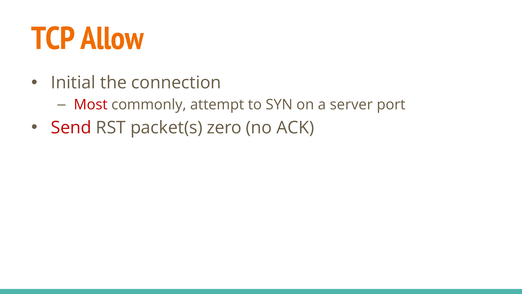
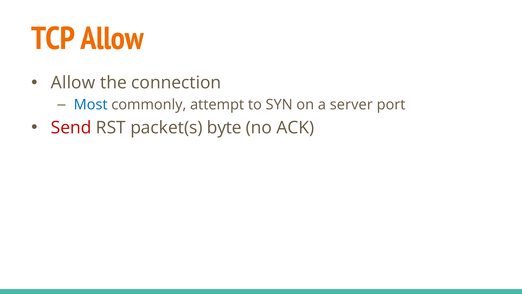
Initial at (73, 83): Initial -> Allow
Most colour: red -> blue
zero: zero -> byte
